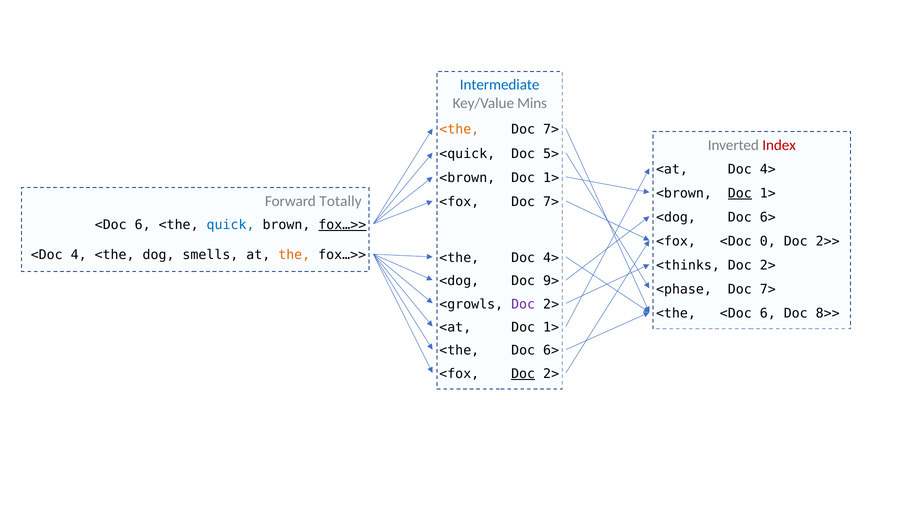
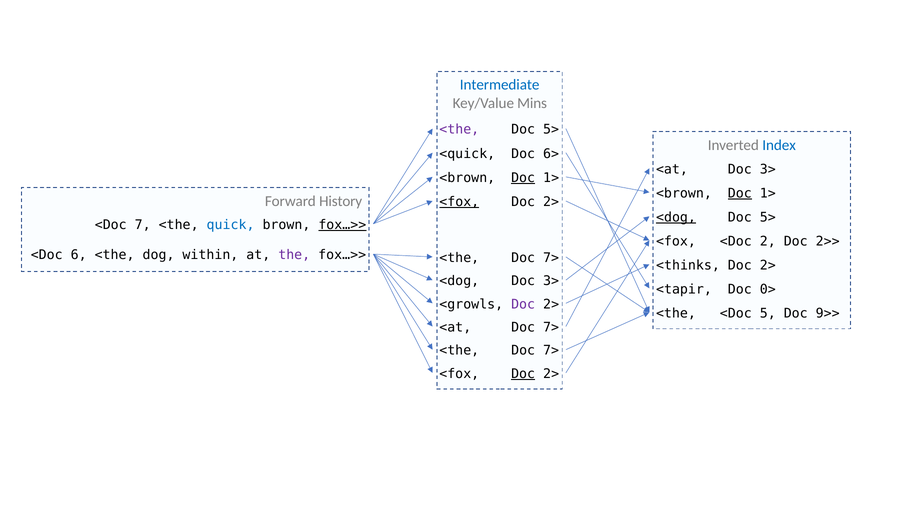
<the at (459, 129) colour: orange -> purple
7> at (551, 129): 7> -> 5>
Index colour: red -> blue
5>: 5> -> 6>
<at Doc 4>: 4> -> 3>
Doc at (523, 178) underline: none -> present
Totally: Totally -> History
<fox at (459, 202) underline: none -> present
7> at (551, 202): 7> -> 2>
<dog at (676, 217) underline: none -> present
6> at (768, 217): 6> -> 5>
6 at (143, 225): 6 -> 7
0: 0 -> 2
4: 4 -> 6
smells: smells -> within
the colour: orange -> purple
4> at (551, 258): 4> -> 7>
<dog Doc 9>: 9> -> 3>
<phase: <phase -> <tapir
7> at (768, 289): 7> -> 0>
<the <Doc 6: 6 -> 5
8>>: 8>> -> 9>>
<at Doc 1>: 1> -> 7>
6> at (551, 350): 6> -> 7>
